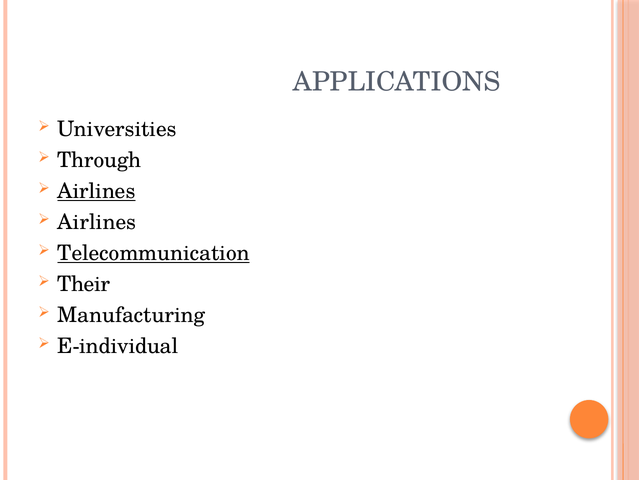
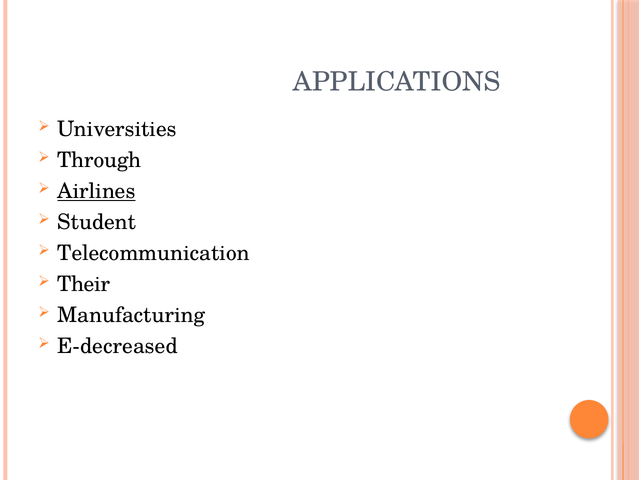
Airlines at (97, 222): Airlines -> Student
Telecommunication underline: present -> none
E-individual: E-individual -> E-decreased
